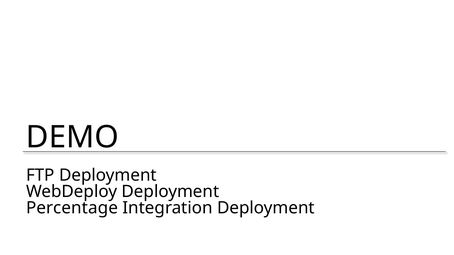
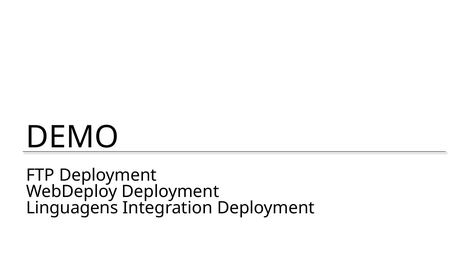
Percentage: Percentage -> Linguagens
